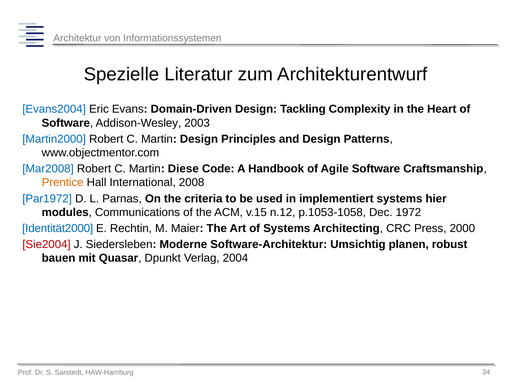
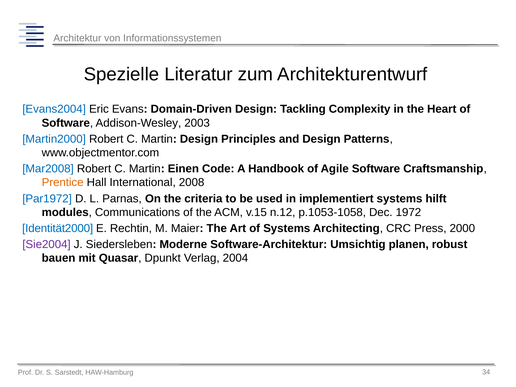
Diese: Diese -> Einen
hier: hier -> hilft
Sie2004 colour: red -> purple
